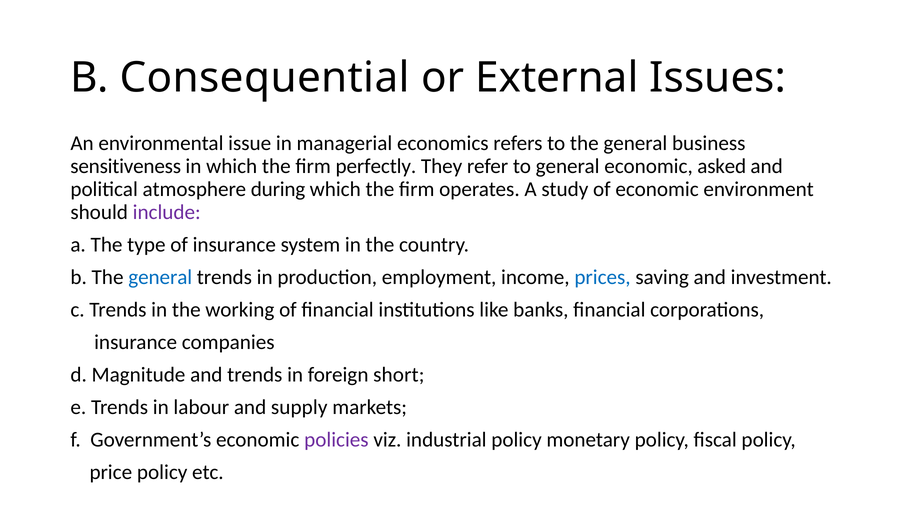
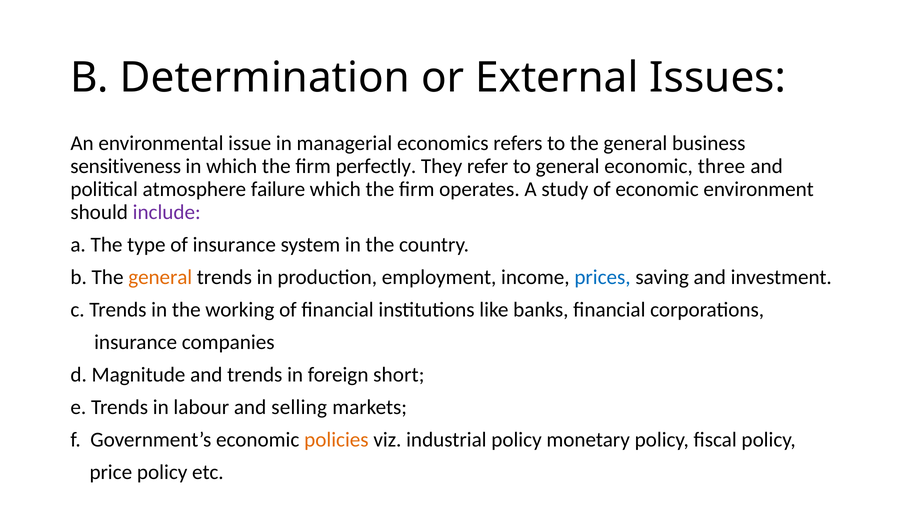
Consequential: Consequential -> Determination
asked: asked -> three
during: during -> failure
general at (160, 277) colour: blue -> orange
supply: supply -> selling
policies colour: purple -> orange
